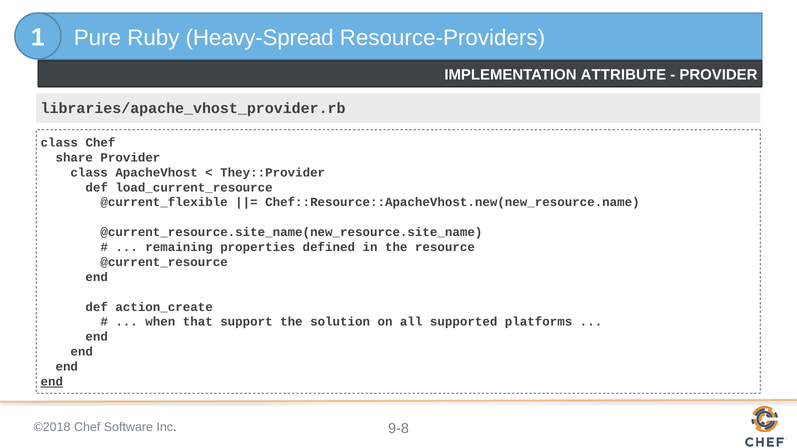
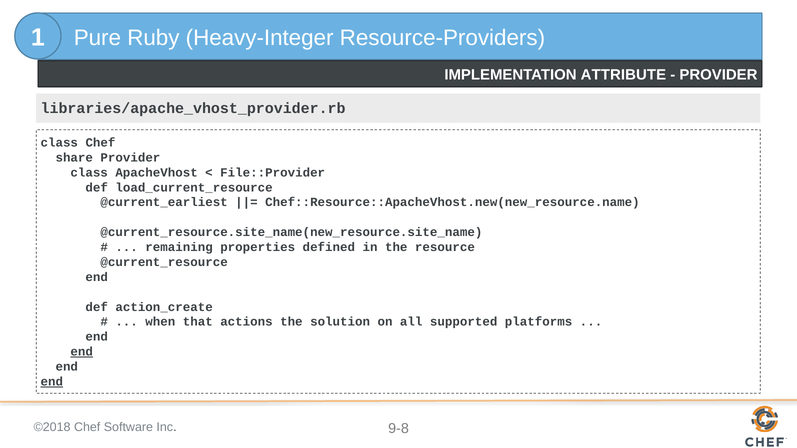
Heavy-Spread: Heavy-Spread -> Heavy-Integer
They::Provider: They::Provider -> File::Provider
@current_flexible: @current_flexible -> @current_earliest
support: support -> actions
end at (82, 352) underline: none -> present
